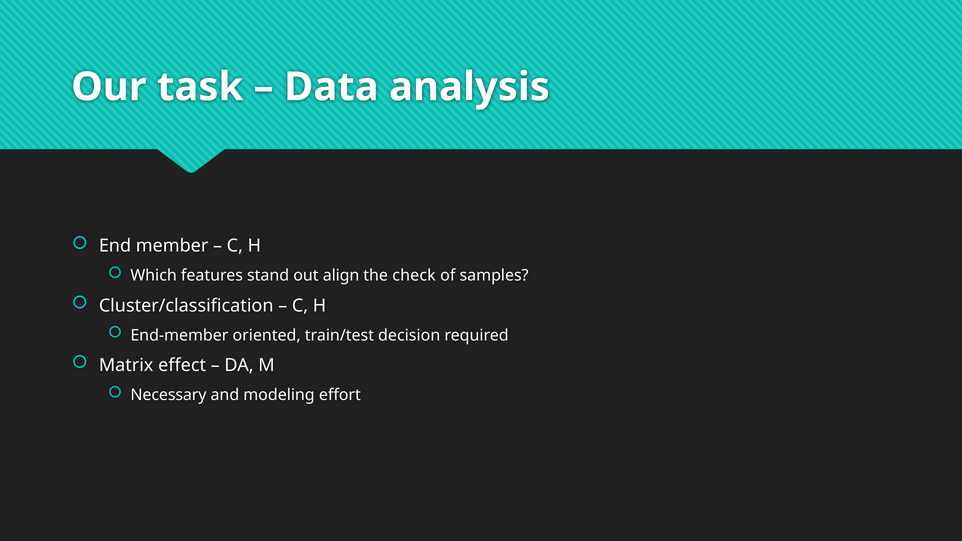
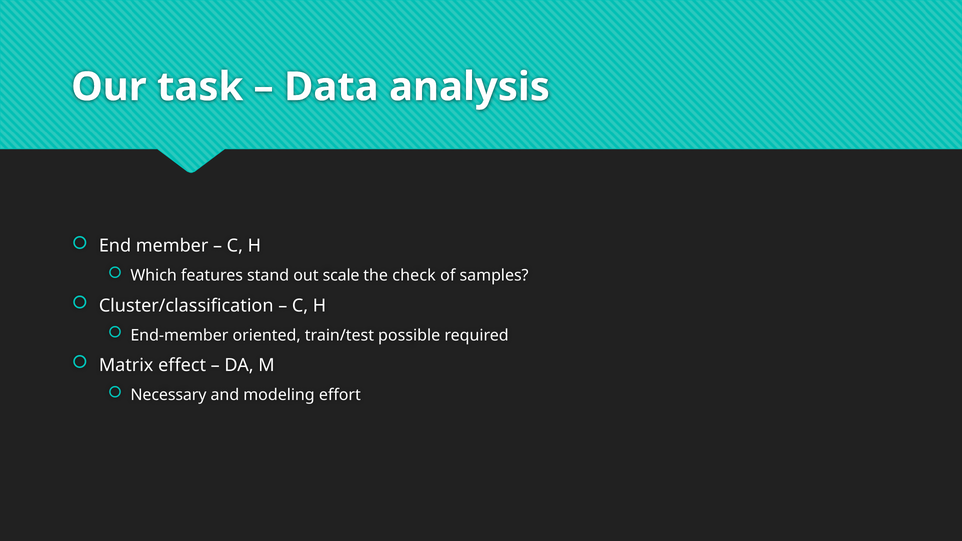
align: align -> scale
decision: decision -> possible
